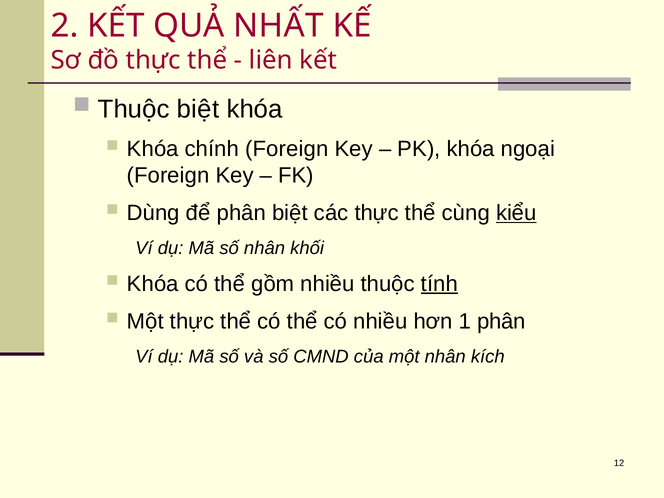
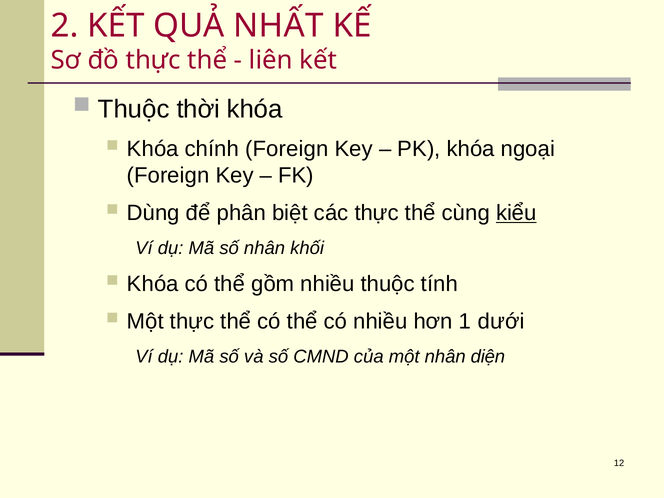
Thuộc biệt: biệt -> thời
tính underline: present -> none
1 phân: phân -> dưới
kích: kích -> diện
